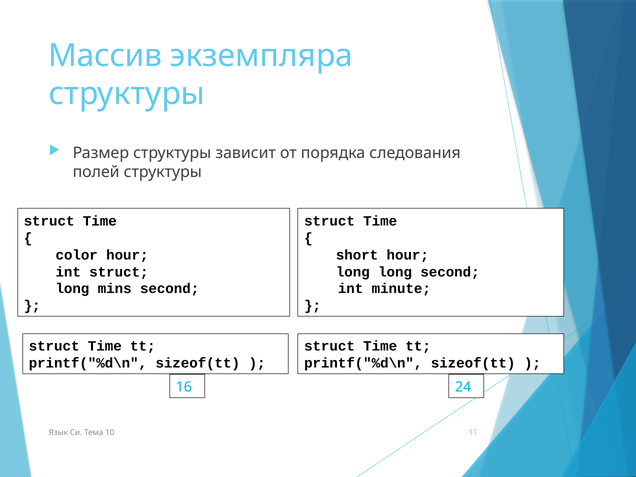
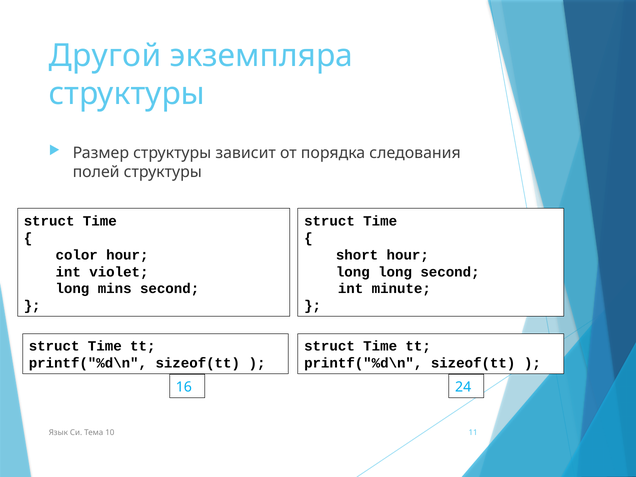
Массив: Массив -> Другой
int struct: struct -> violet
